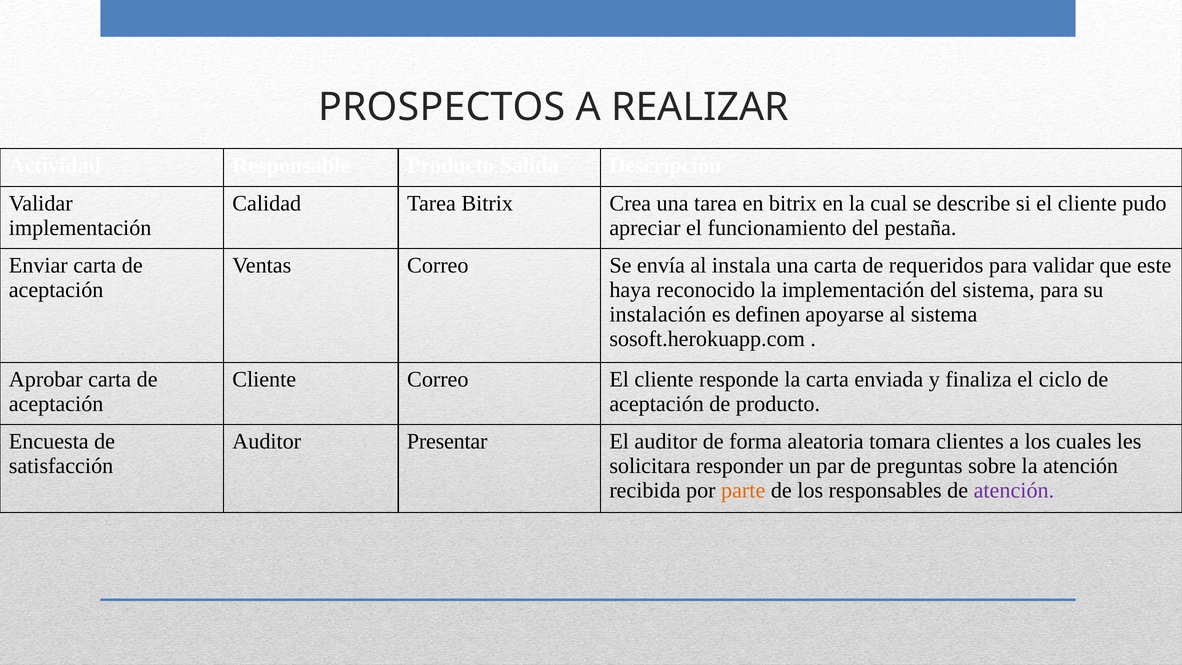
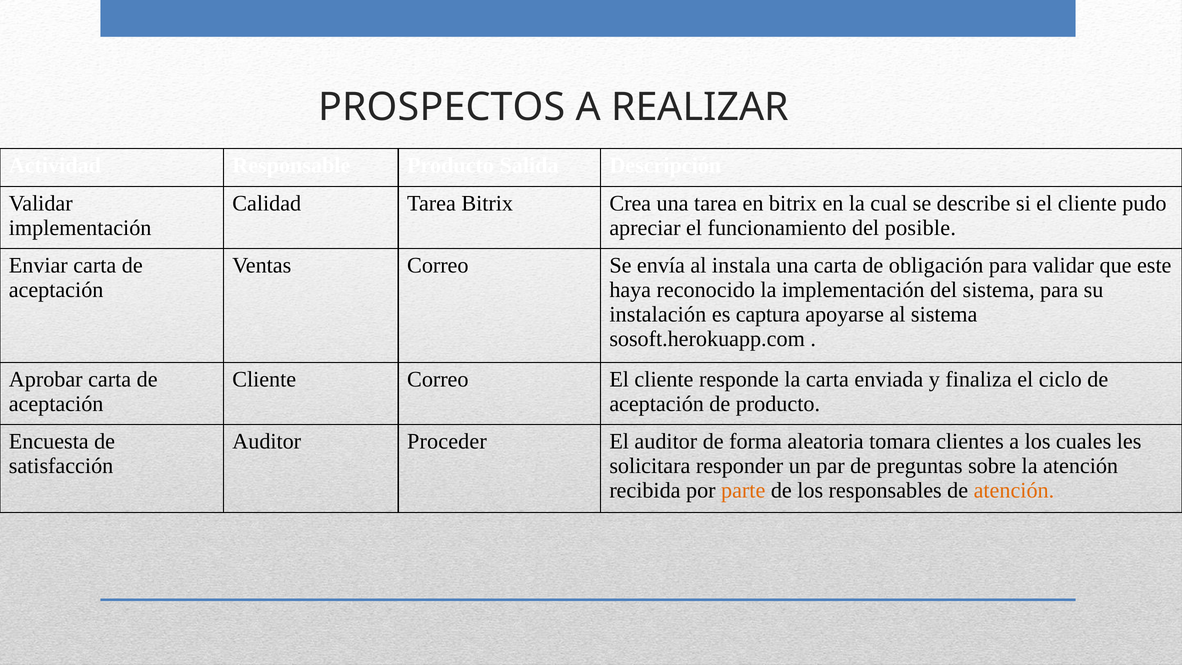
pestaña: pestaña -> posible
requeridos: requeridos -> obligación
definen: definen -> captura
Presentar: Presentar -> Proceder
atención at (1014, 490) colour: purple -> orange
